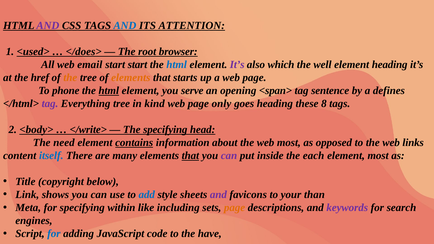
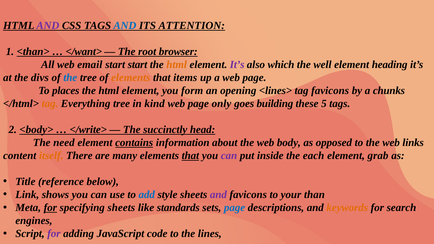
<used>: <used> -> <than>
</does>: </does> -> </want>
html at (177, 65) colour: blue -> orange
href: href -> divs
the at (70, 78) colour: orange -> blue
starts: starts -> items
phone: phone -> places
html at (109, 91) underline: present -> none
serve: serve -> form
<span>: <span> -> <lines>
tag sentence: sentence -> favicons
defines: defines -> chunks
tag at (50, 104) colour: purple -> orange
goes heading: heading -> building
8: 8 -> 5
The specifying: specifying -> succinctly
web most: most -> body
itself colour: blue -> orange
element most: most -> grab
copyright: copyright -> reference
for at (50, 208) underline: none -> present
specifying within: within -> sheets
including: including -> standards
page at (235, 208) colour: orange -> blue
keywords colour: purple -> orange
for at (54, 234) colour: blue -> purple
have: have -> lines
